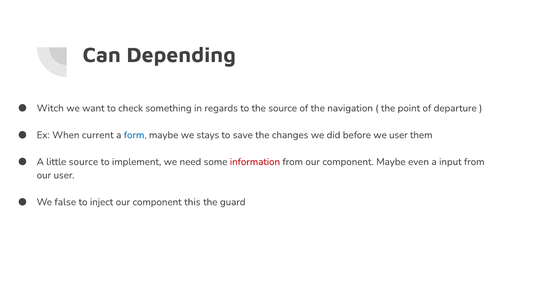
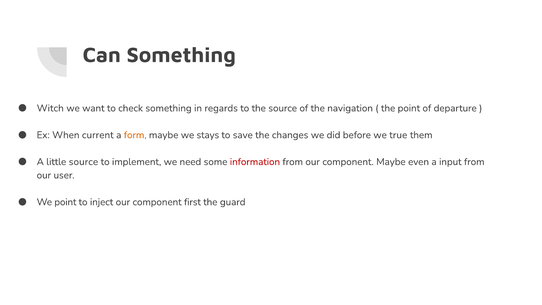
Can Depending: Depending -> Something
form colour: blue -> orange
we user: user -> true
We false: false -> point
this: this -> first
